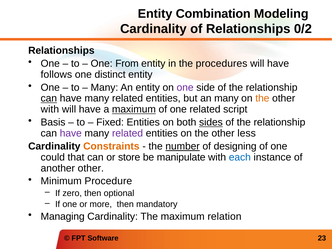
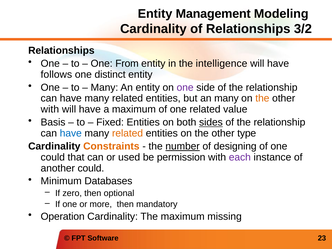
Combination: Combination -> Management
0/2: 0/2 -> 3/2
procedures: procedures -> intelligence
can at (49, 98) underline: present -> none
maximum at (134, 109) underline: present -> none
script: script -> value
have at (71, 133) colour: purple -> blue
related at (128, 133) colour: purple -> orange
less: less -> type
store: store -> used
manipulate: manipulate -> permission
each colour: blue -> purple
another other: other -> could
Procedure: Procedure -> Databases
Managing: Managing -> Operation
relation: relation -> missing
